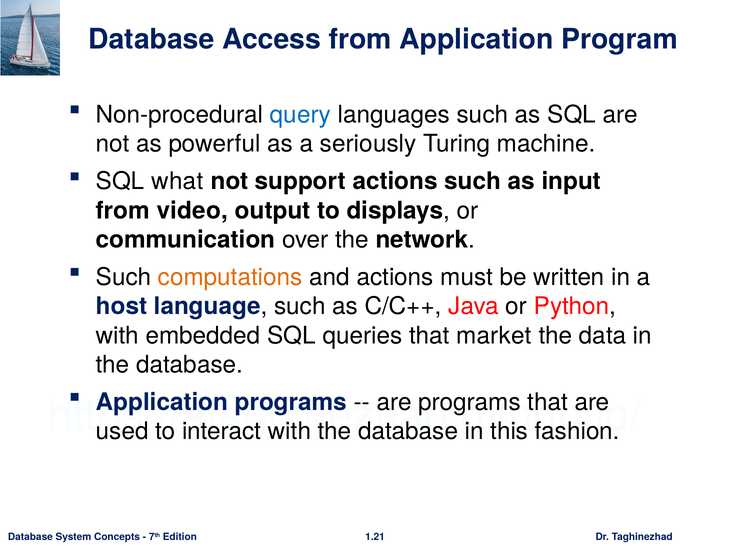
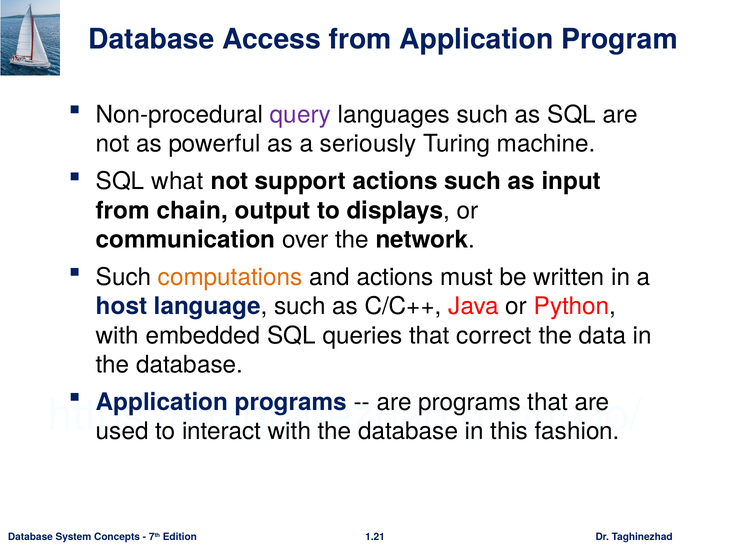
query colour: blue -> purple
video: video -> chain
market: market -> correct
